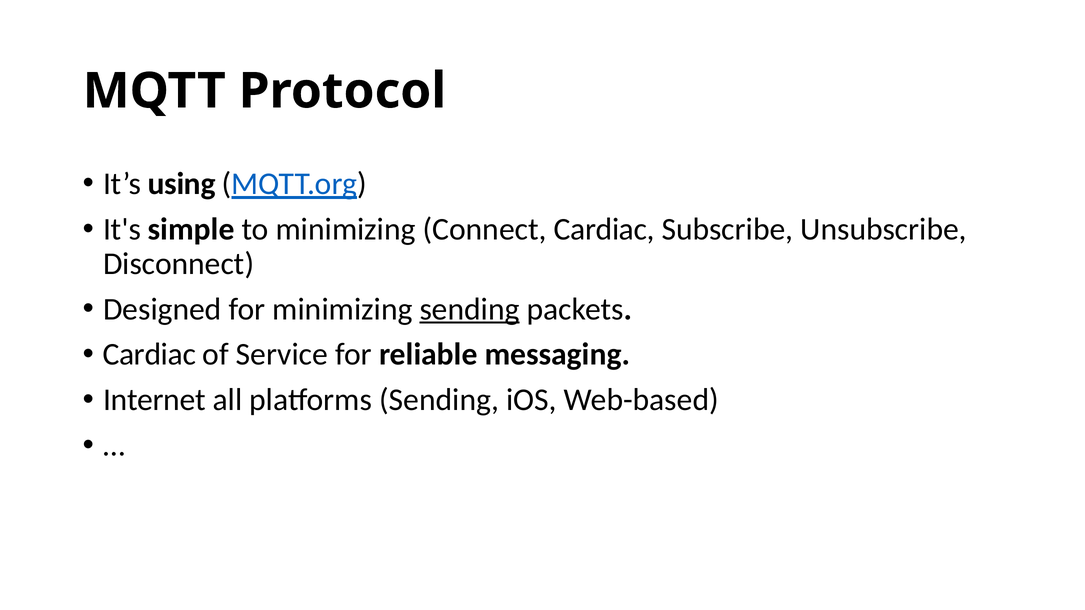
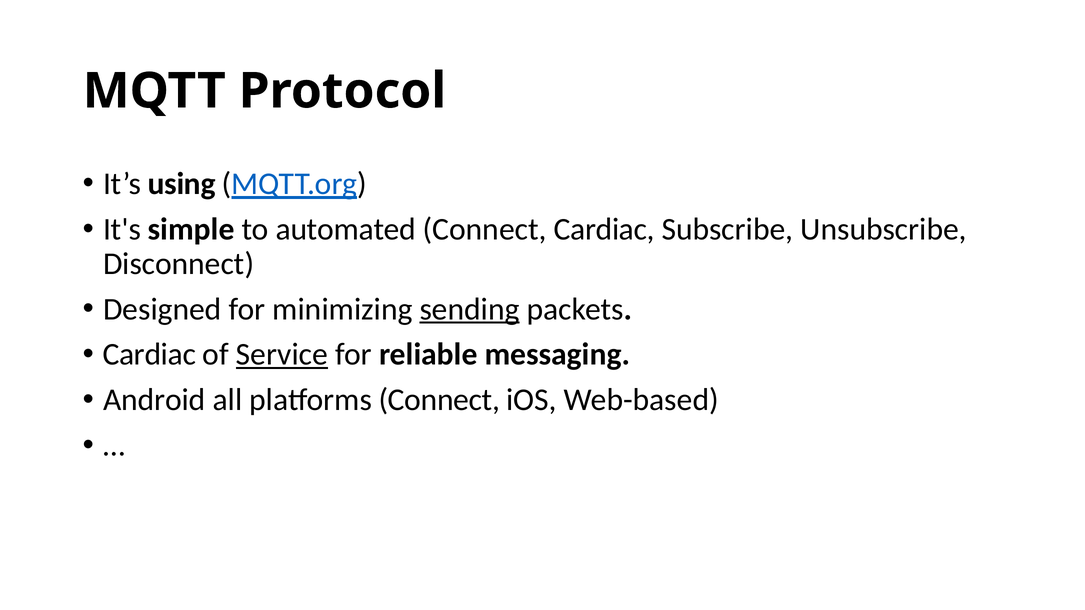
to minimizing: minimizing -> automated
Service underline: none -> present
Internet: Internet -> Android
platforms Sending: Sending -> Connect
